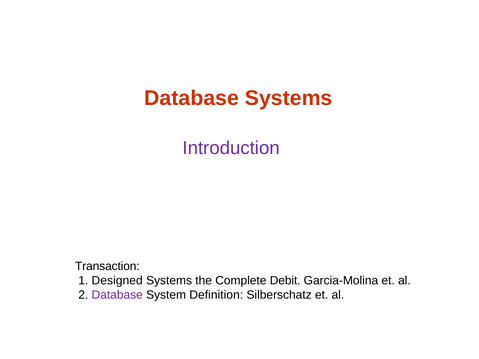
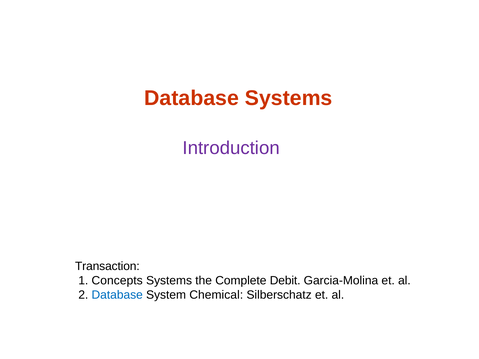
Designed: Designed -> Concepts
Database at (117, 295) colour: purple -> blue
Definition: Definition -> Chemical
